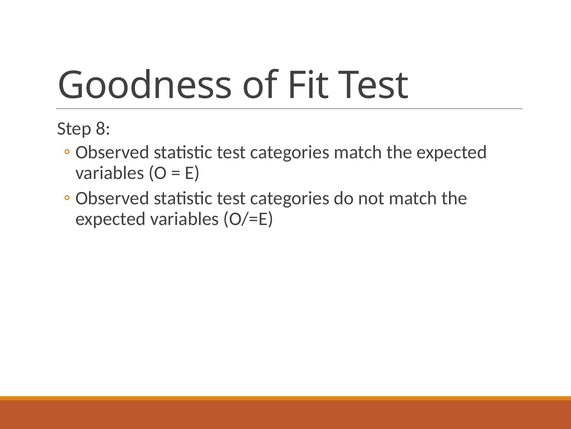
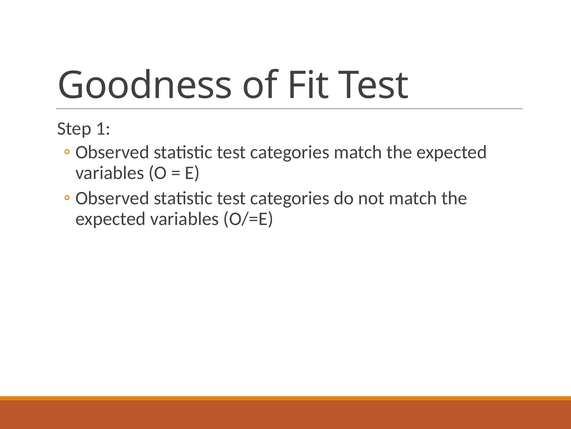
8: 8 -> 1
